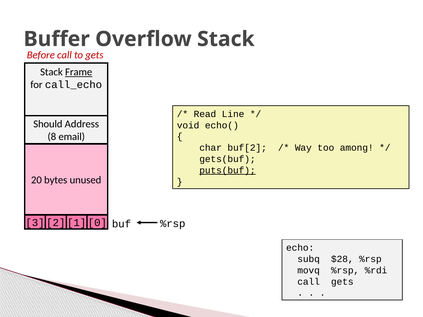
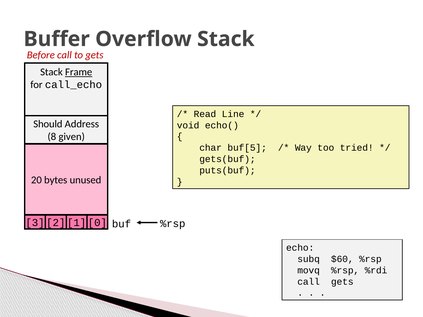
email: email -> given
buf[2: buf[2 -> buf[5
among: among -> tried
puts(buf underline: present -> none
$28: $28 -> $60
